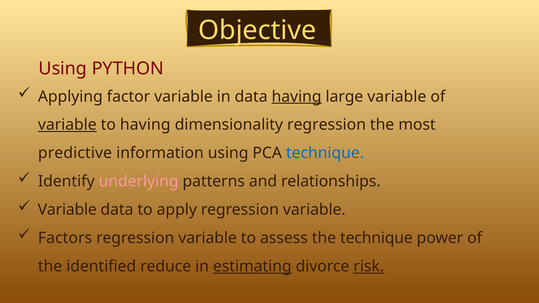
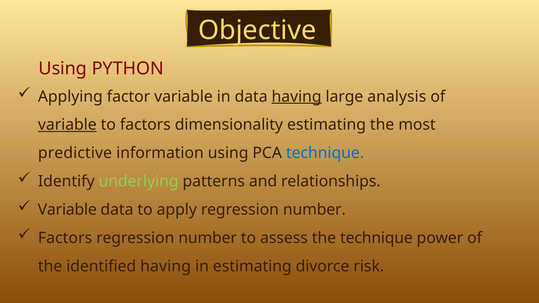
large variable: variable -> analysis
to having: having -> factors
dimensionality regression: regression -> estimating
underlying colour: pink -> light green
apply regression variable: variable -> number
variable at (208, 238): variable -> number
identified reduce: reduce -> having
estimating at (252, 266) underline: present -> none
risk underline: present -> none
